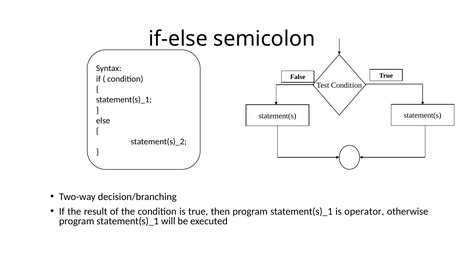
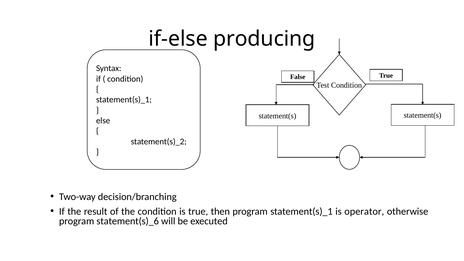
semicolon: semicolon -> producing
statement(s)_1 at (128, 221): statement(s)_1 -> statement(s)_6
